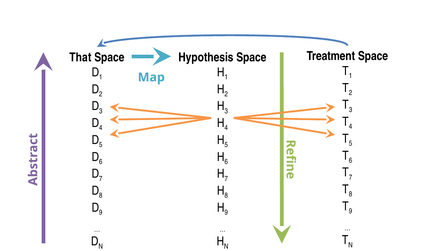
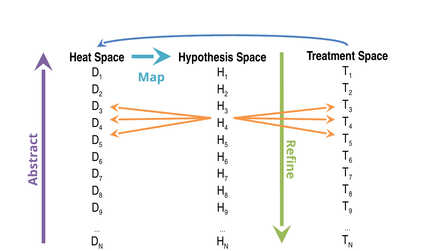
That: That -> Heat
